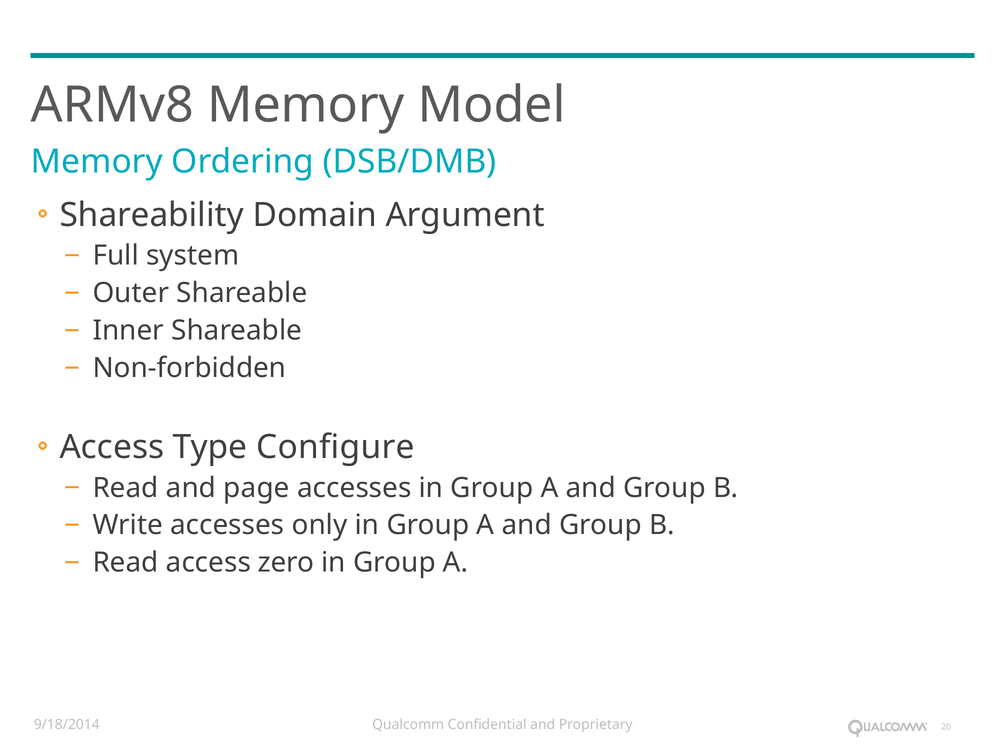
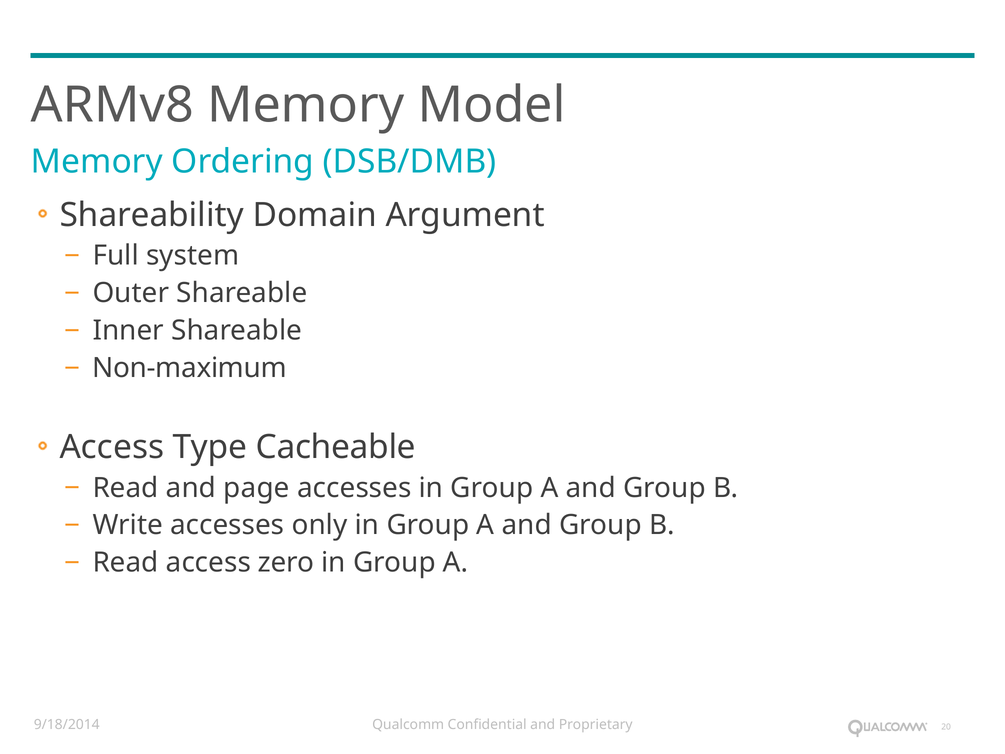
Non-forbidden: Non-forbidden -> Non-maximum
Configure: Configure -> Cacheable
